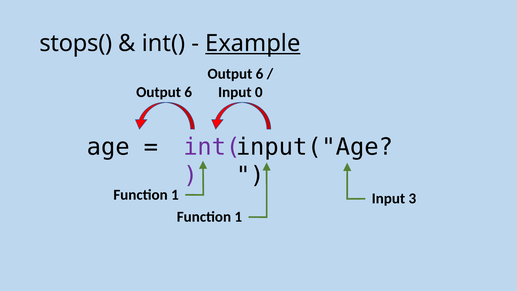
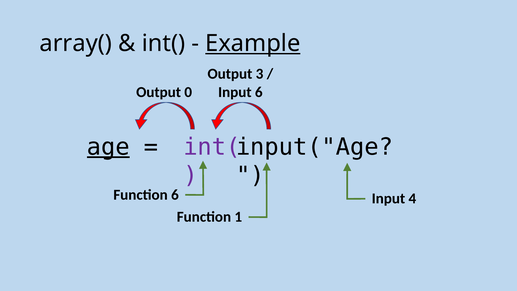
stops(: stops( -> array(
6 at (260, 74): 6 -> 3
Input 0: 0 -> 6
6 at (188, 92): 6 -> 0
age underline: none -> present
1 at (175, 195): 1 -> 6
3: 3 -> 4
